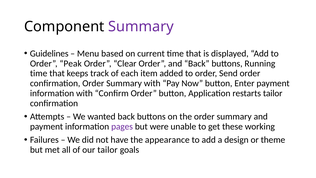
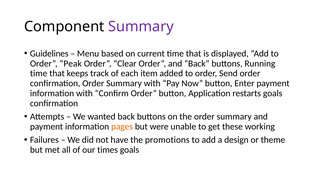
restarts tailor: tailor -> goals
pages colour: purple -> orange
appearance: appearance -> promotions
our tailor: tailor -> times
